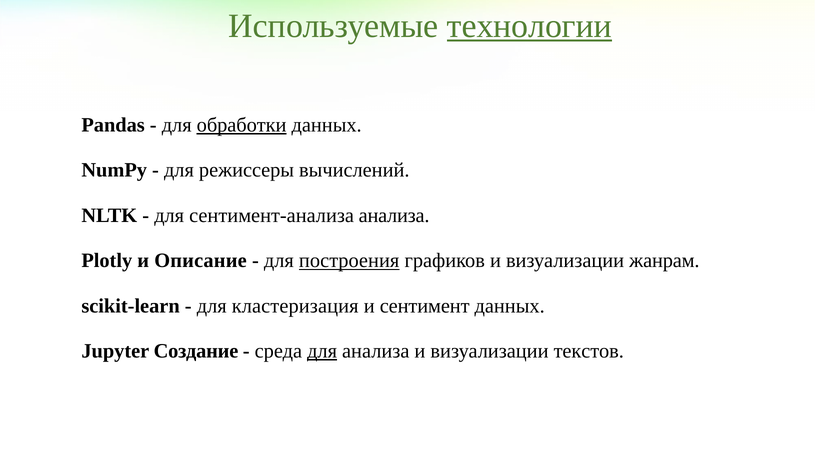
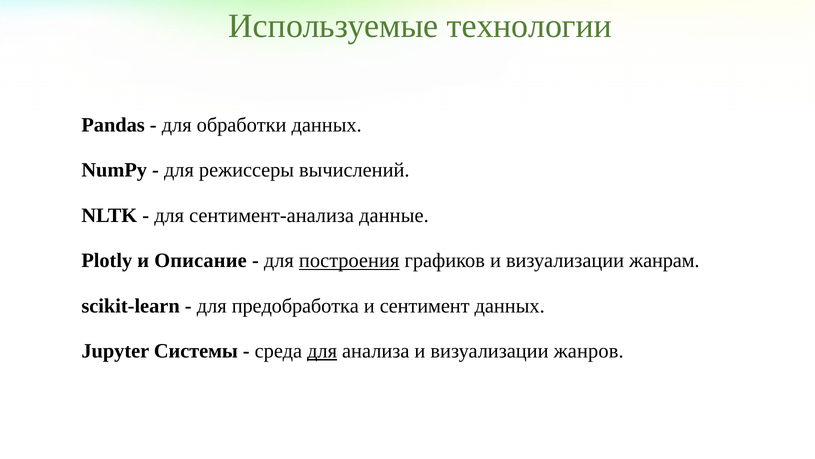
технологии underline: present -> none
обработки underline: present -> none
сентимент-анализа анализа: анализа -> данные
кластеризация: кластеризация -> предобработка
Создание: Создание -> Системы
текстов: текстов -> жанров
